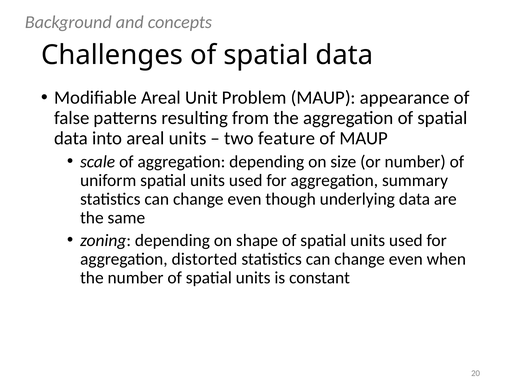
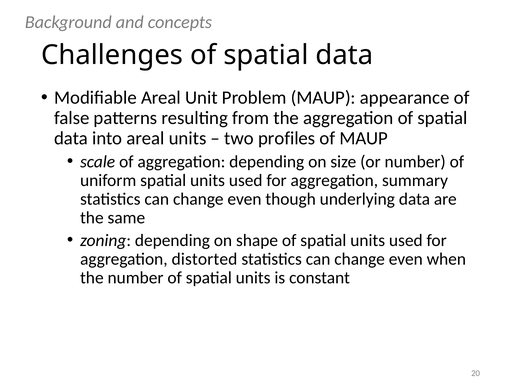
feature: feature -> profiles
